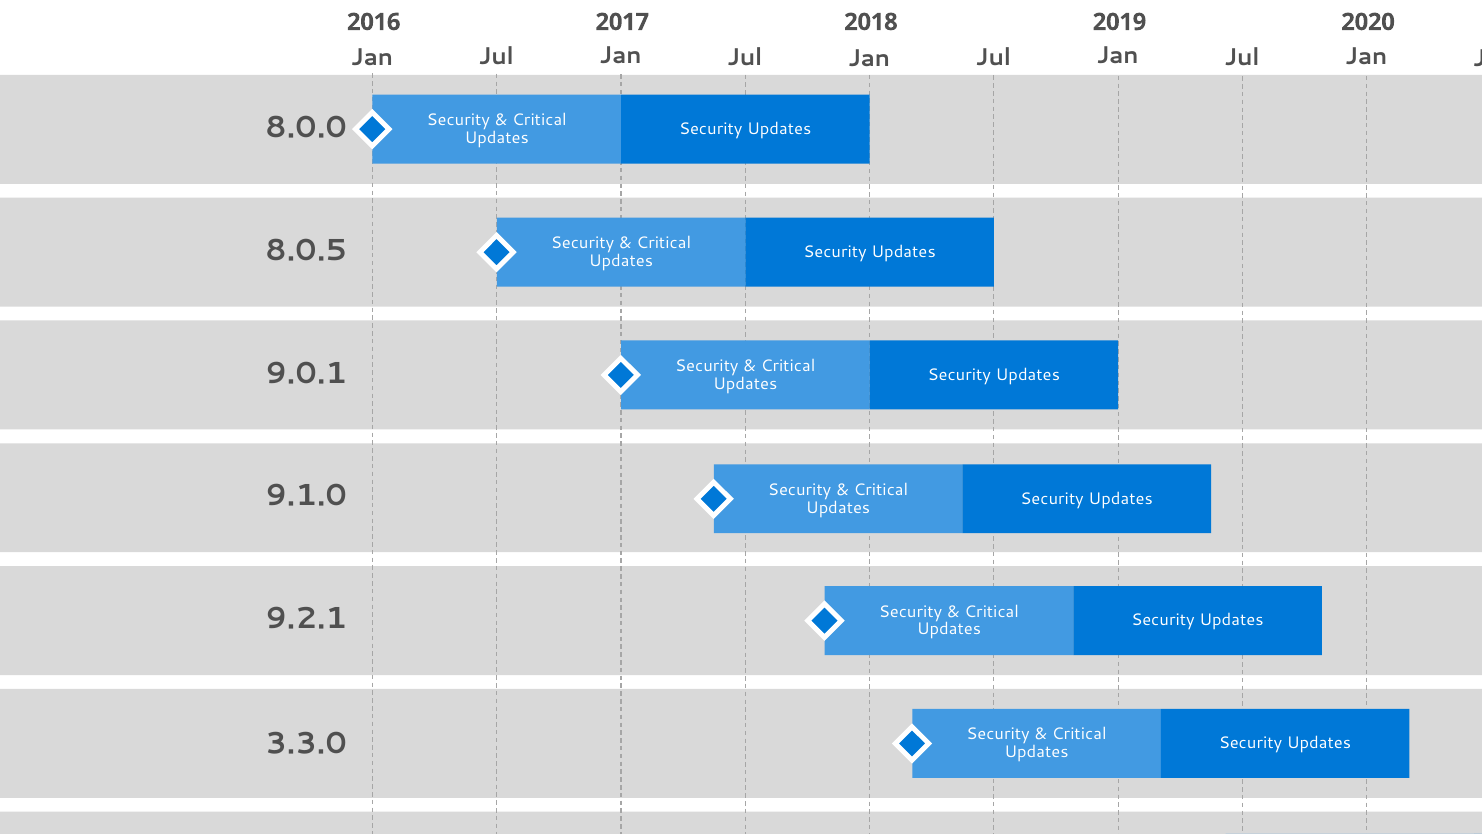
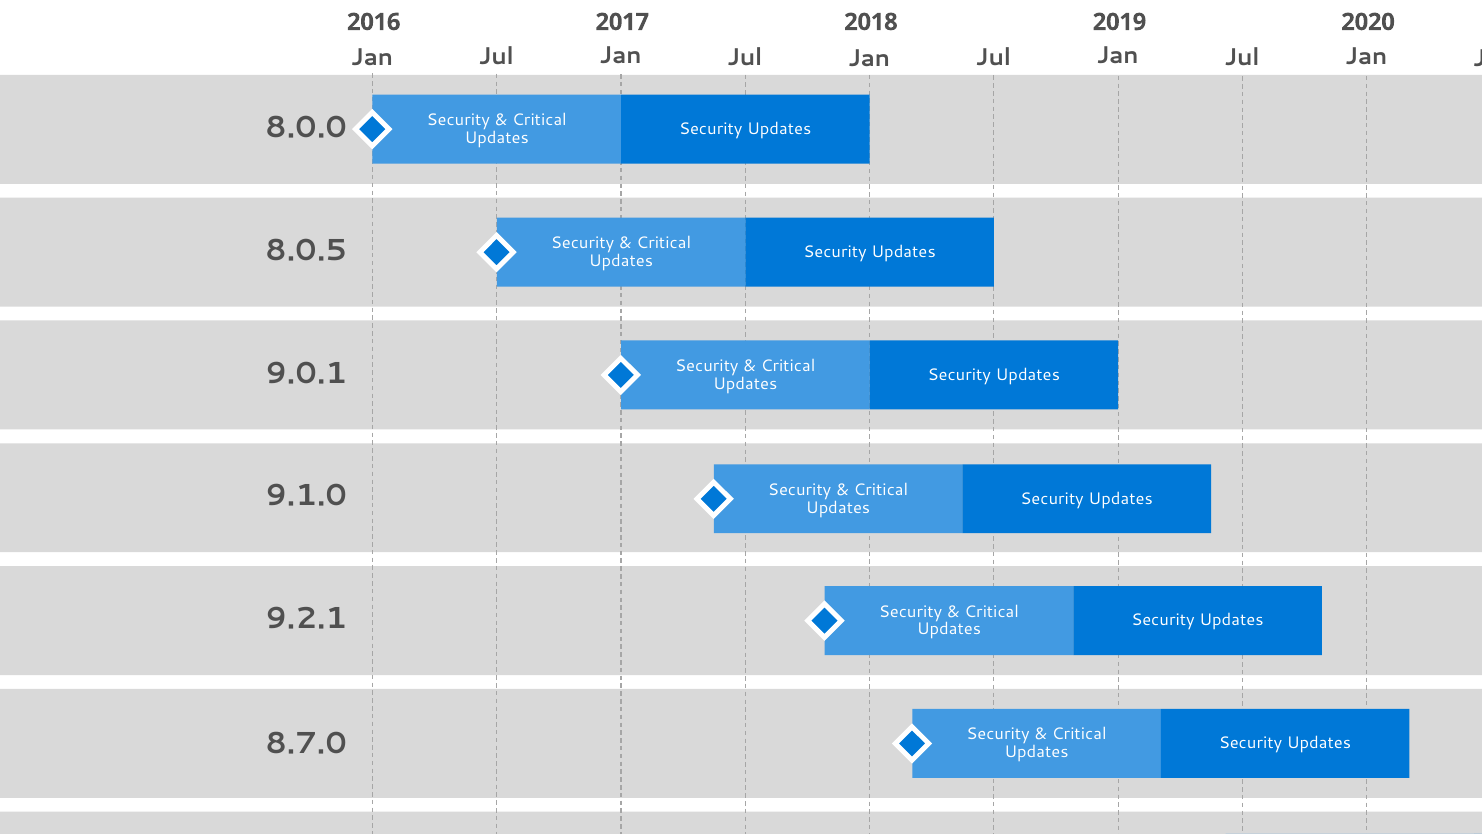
3.3.0: 3.3.0 -> 8.7.0
